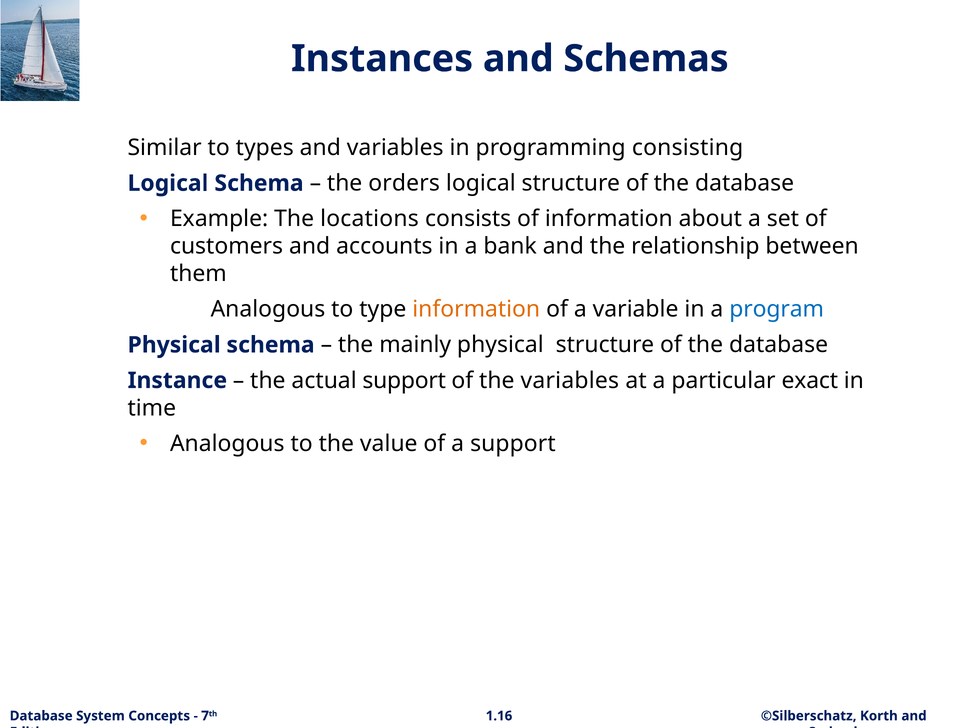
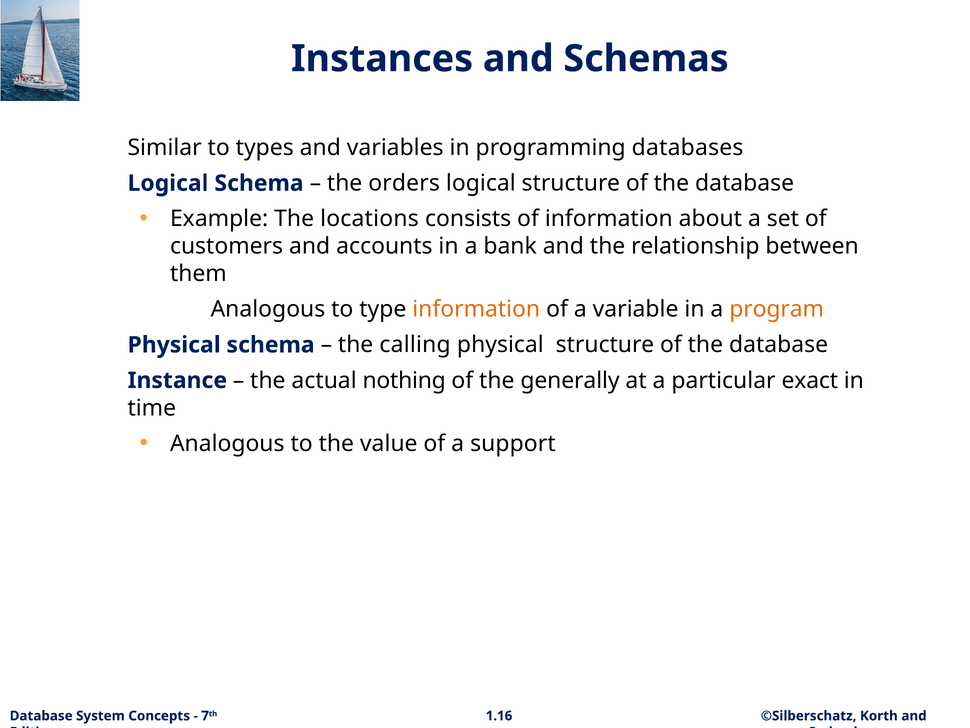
consisting: consisting -> databases
program colour: blue -> orange
mainly: mainly -> calling
actual support: support -> nothing
the variables: variables -> generally
